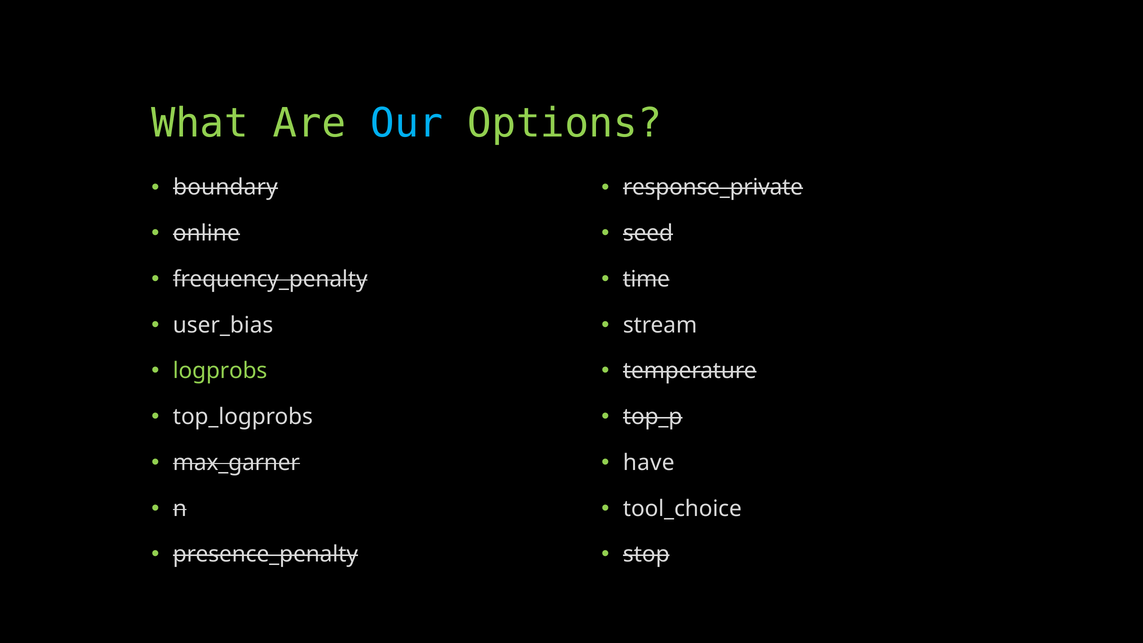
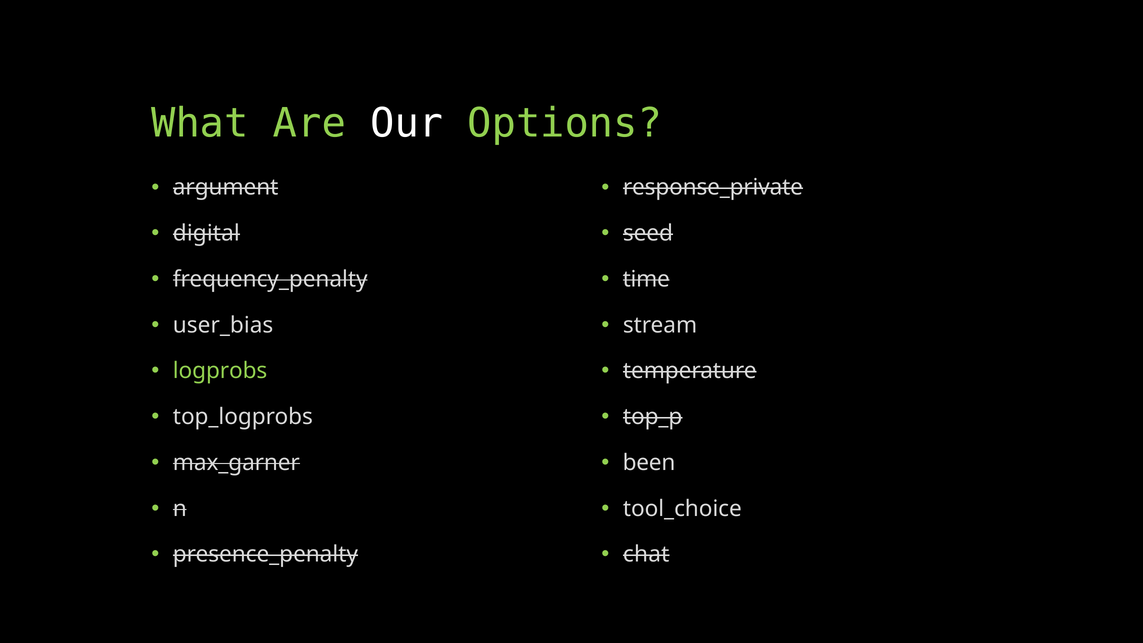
Our colour: light blue -> white
boundary: boundary -> argument
online: online -> digital
have: have -> been
stop: stop -> chat
